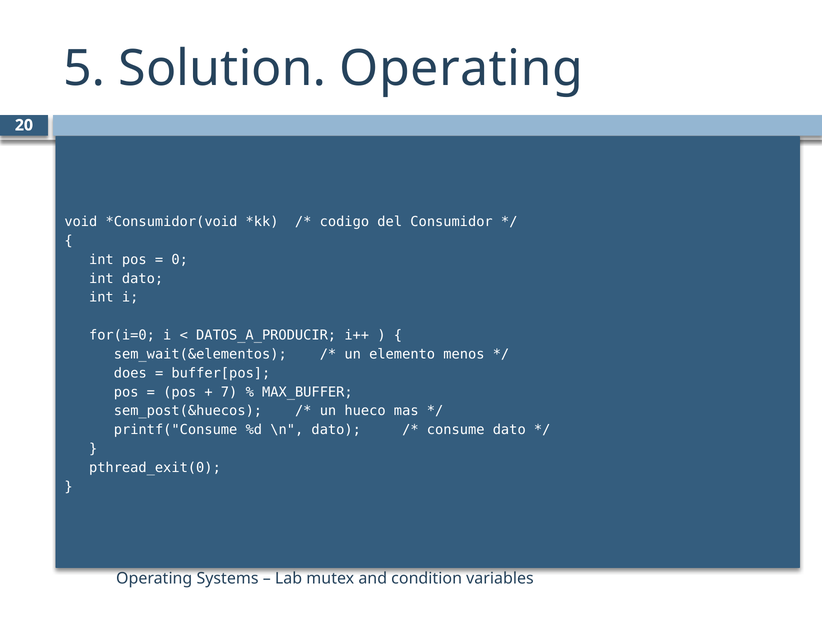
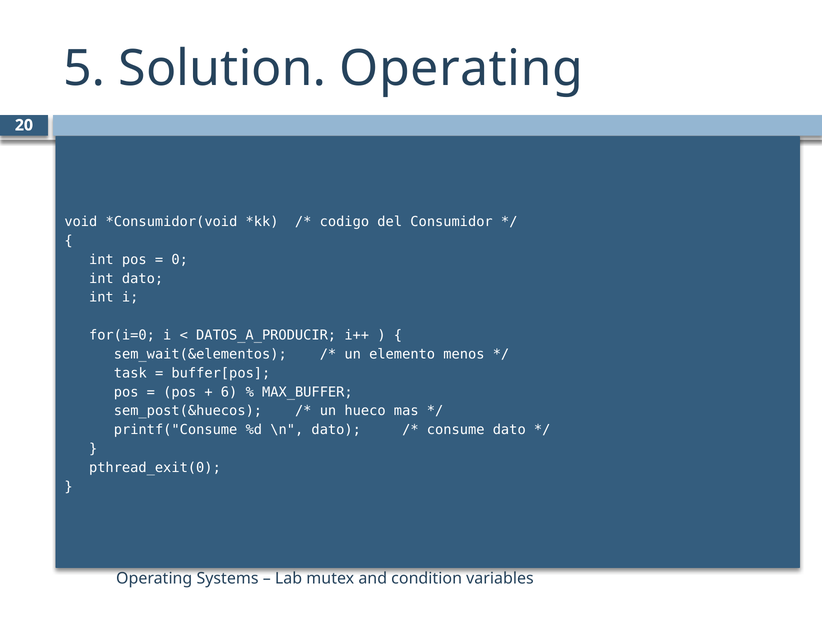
does: does -> task
7: 7 -> 6
